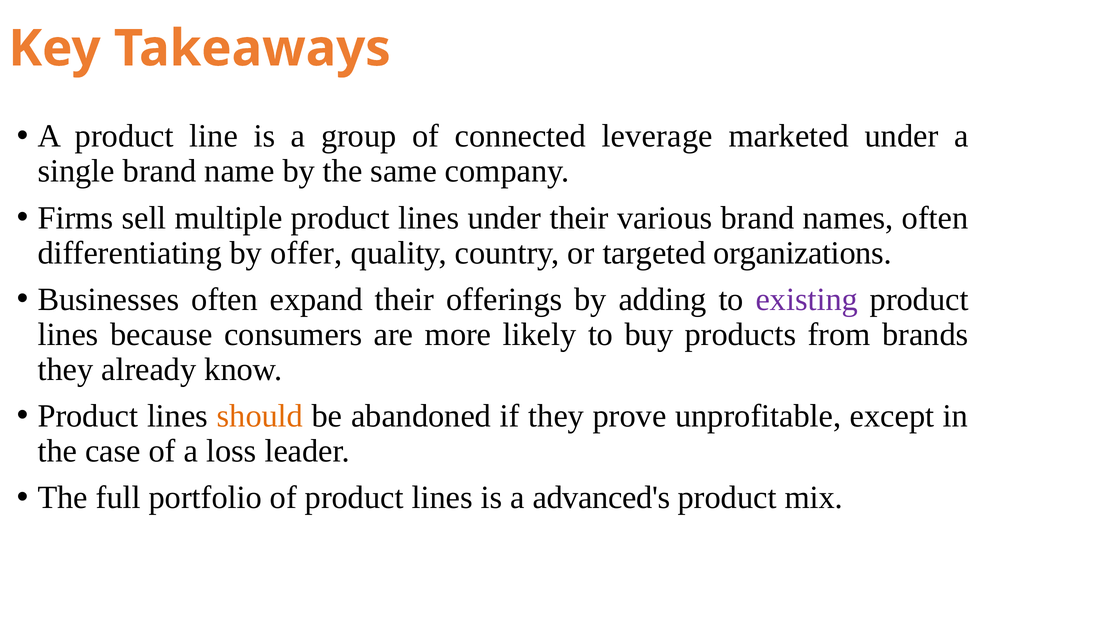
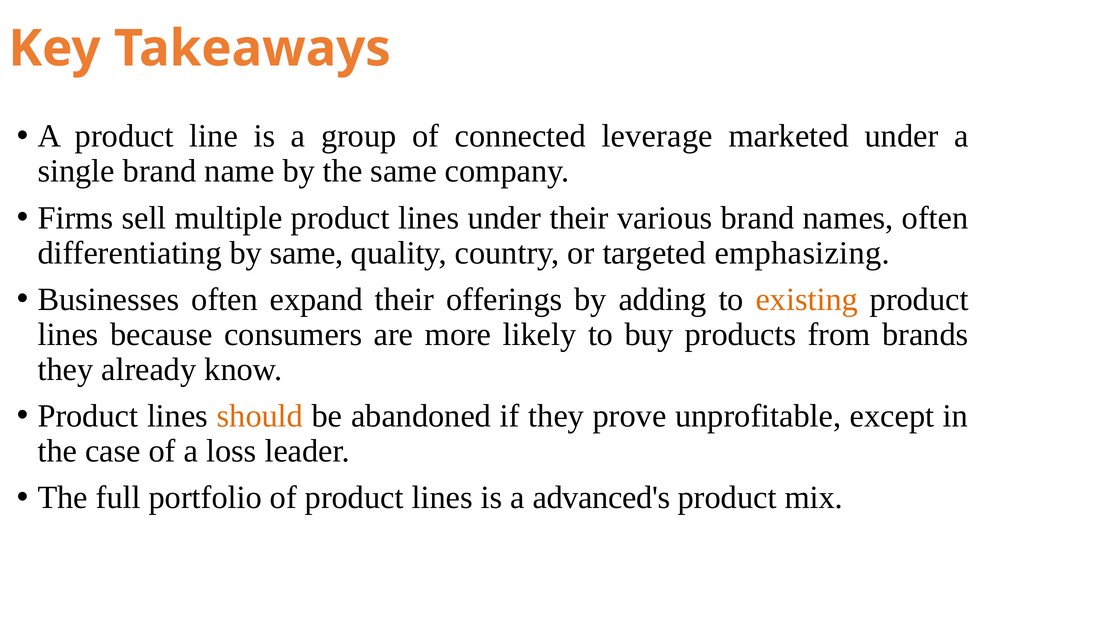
by offer: offer -> same
organizations: organizations -> emphasizing
existing colour: purple -> orange
